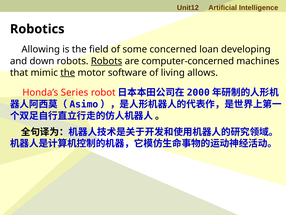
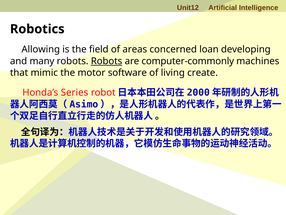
some: some -> areas
down: down -> many
computer-concerned: computer-concerned -> computer-commonly
the at (68, 72) underline: present -> none
allows: allows -> create
